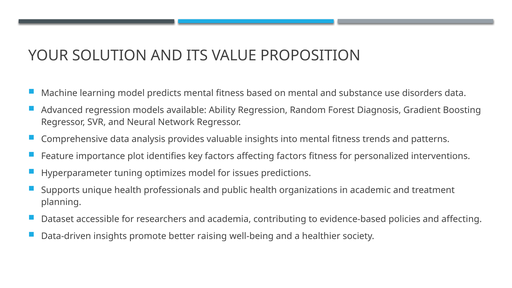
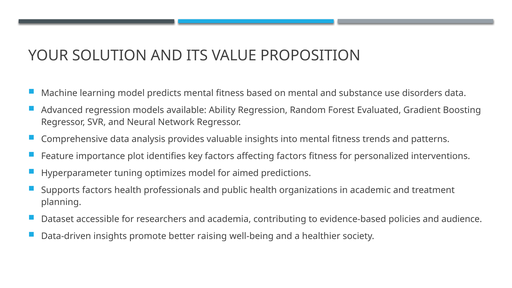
Diagnosis: Diagnosis -> Evaluated
issues: issues -> aimed
Supports unique: unique -> factors
and affecting: affecting -> audience
